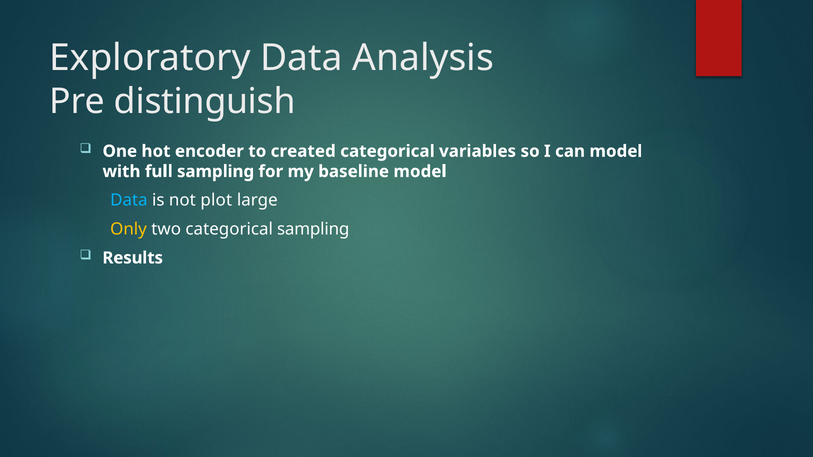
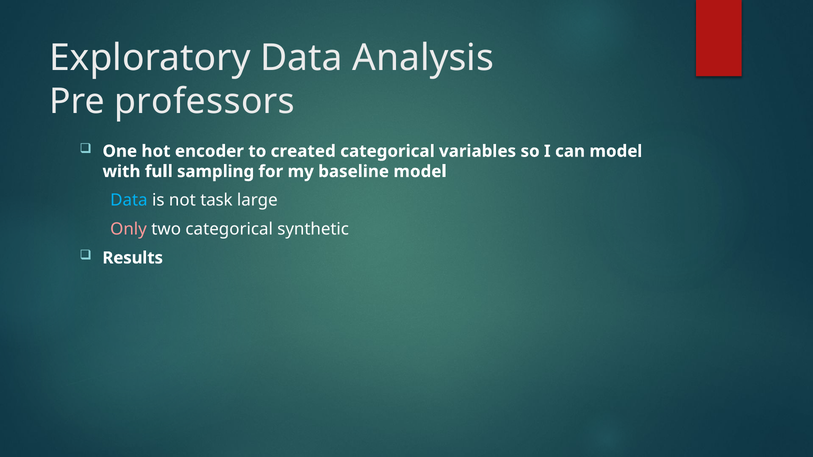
distinguish: distinguish -> professors
plot: plot -> task
Only colour: yellow -> pink
categorical sampling: sampling -> synthetic
